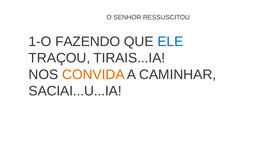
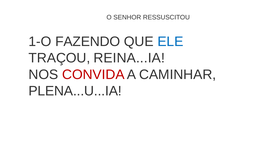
TIRAIS...IA: TIRAIS...IA -> REINA...IA
CONVIDA colour: orange -> red
SACIAI...U...IA: SACIAI...U...IA -> PLENA...U...IA
